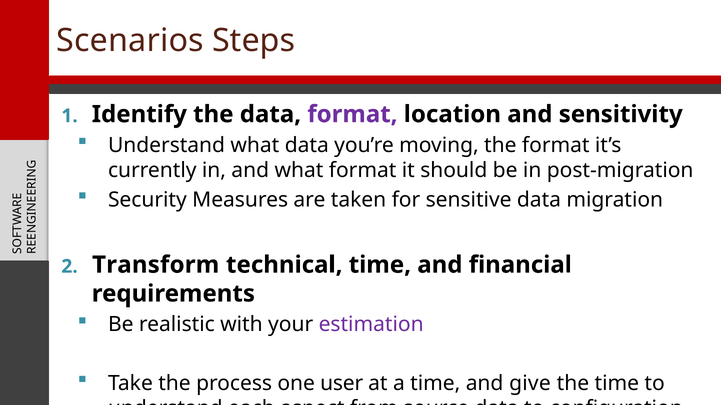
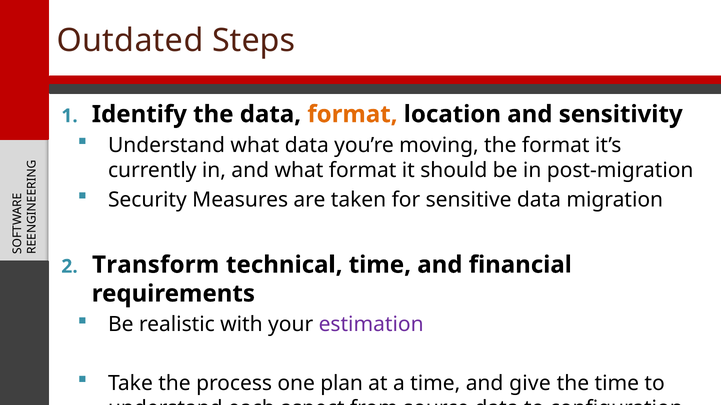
Scenarios: Scenarios -> Outdated
format at (352, 114) colour: purple -> orange
user: user -> plan
